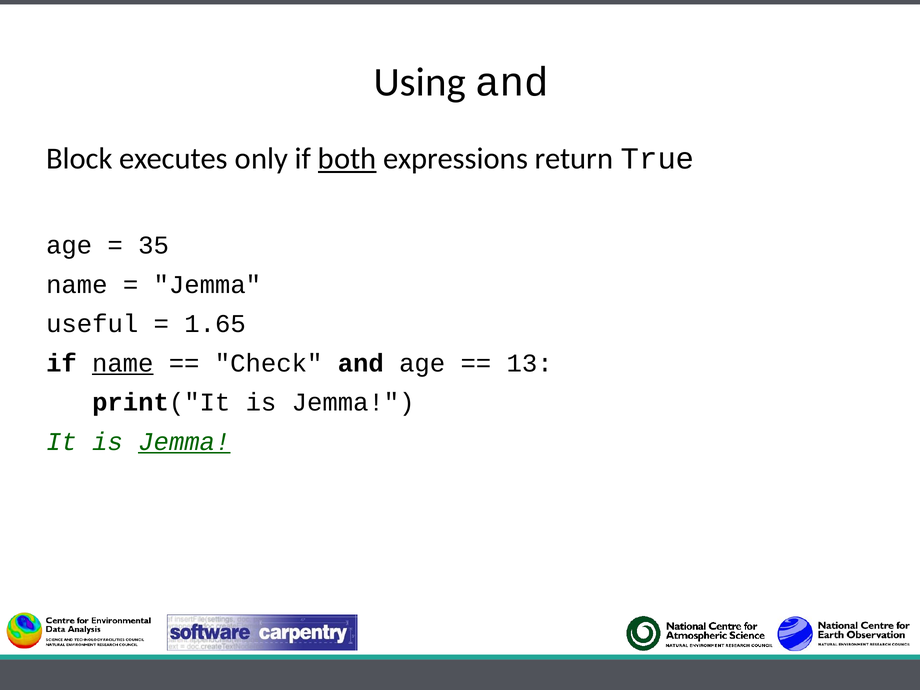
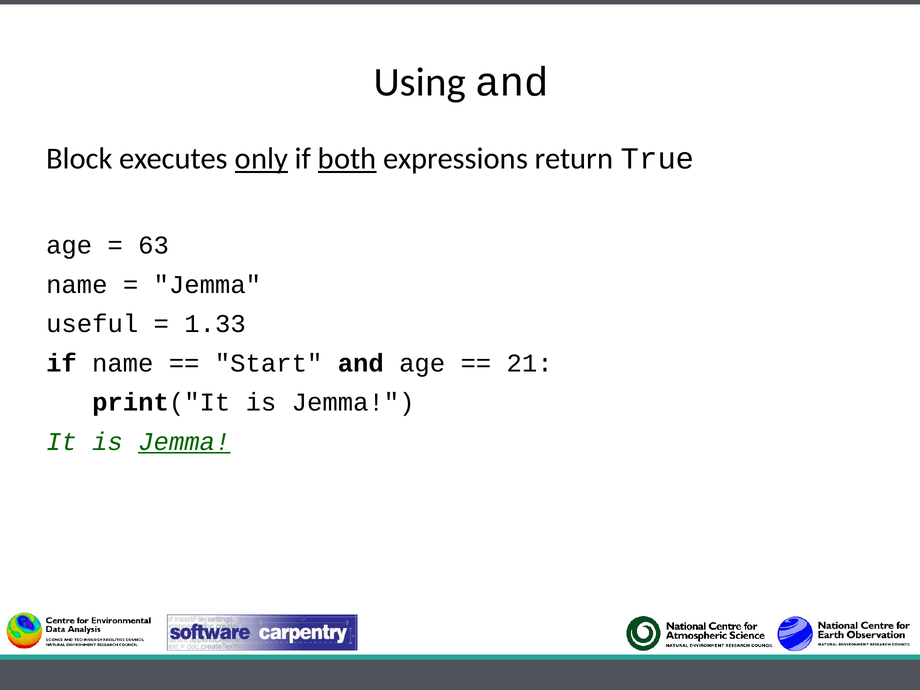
only underline: none -> present
35: 35 -> 63
1.65: 1.65 -> 1.33
name at (123, 363) underline: present -> none
Check: Check -> Start
13: 13 -> 21
